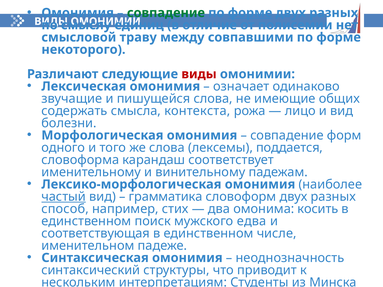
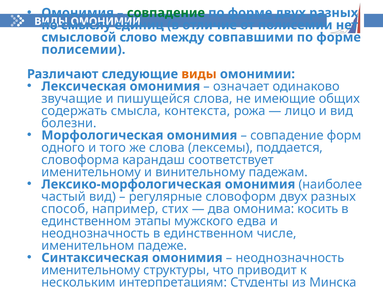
траву: траву -> слово
некоторого at (83, 50): некоторого -> полисемии
виды at (199, 74) colour: red -> orange
частый underline: present -> none
грамматика: грамматика -> регулярные
поиск: поиск -> этапы
соответствующая at (96, 234): соответствующая -> неоднозначность
синтаксический at (91, 270): синтаксический -> именительному
